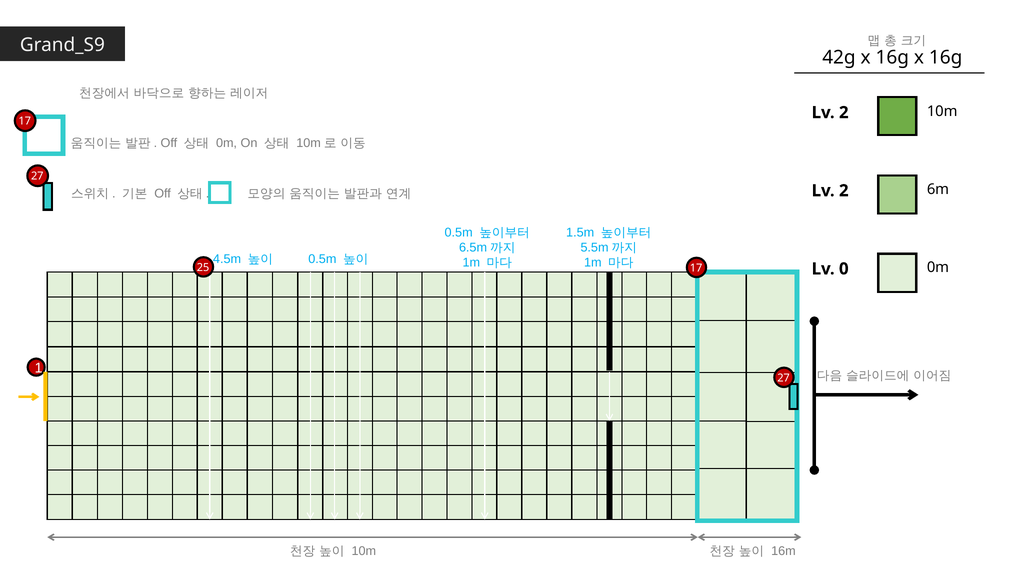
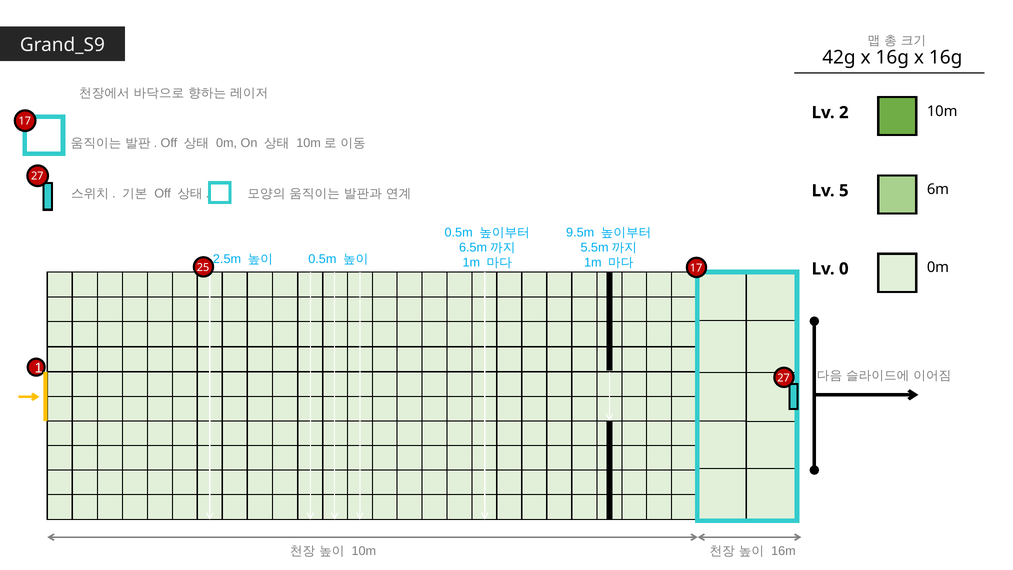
2 at (844, 191): 2 -> 5
1.5m: 1.5m -> 9.5m
4.5m: 4.5m -> 2.5m
